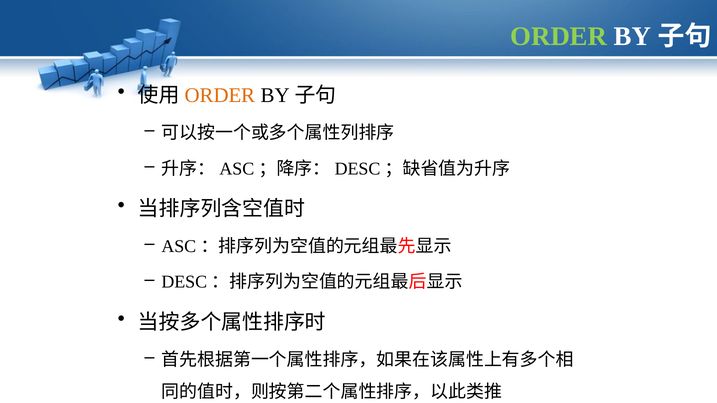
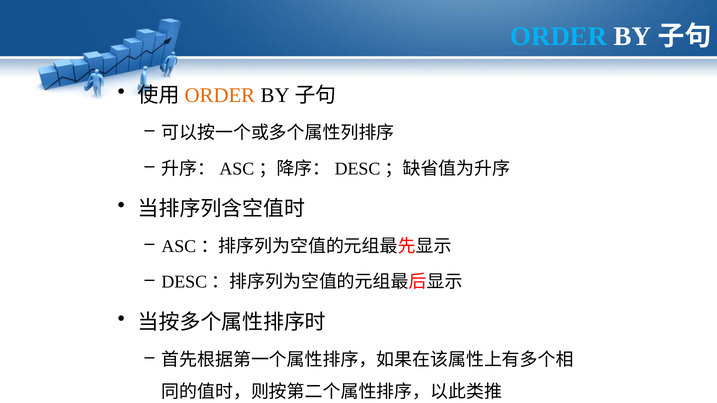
ORDER at (559, 36) colour: light green -> light blue
